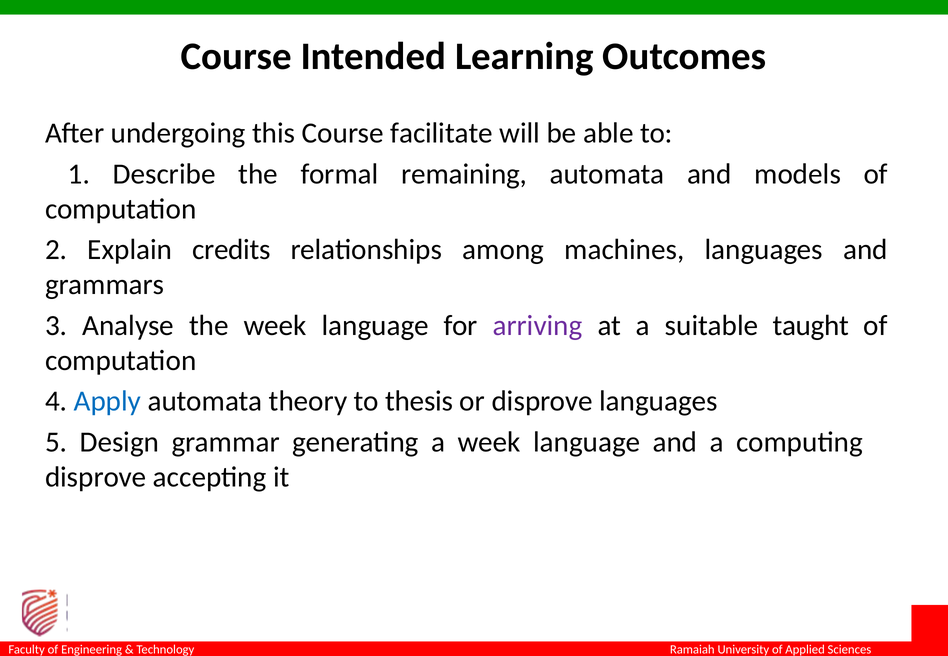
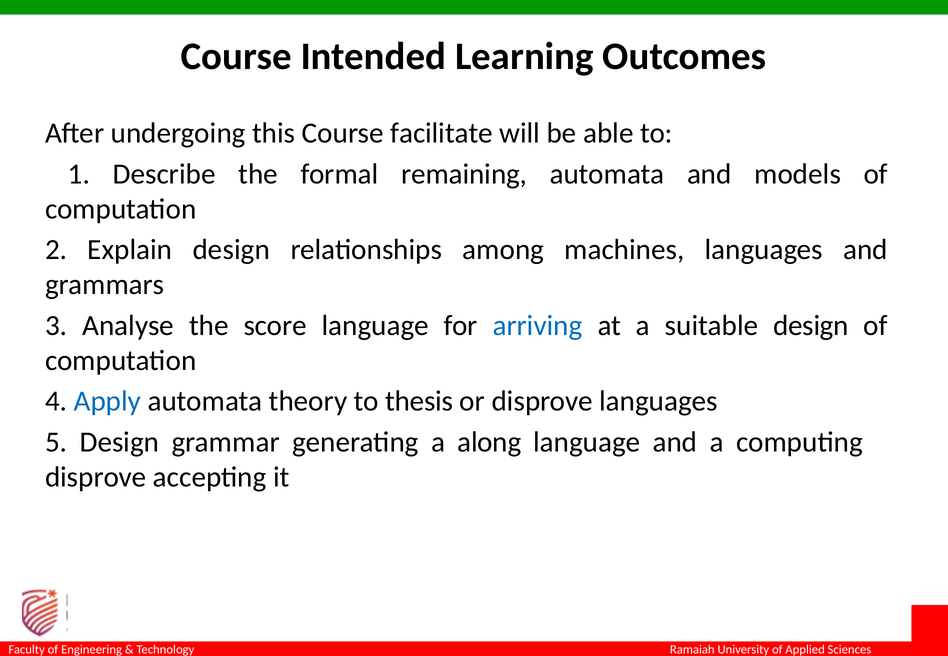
Explain credits: credits -> design
the week: week -> score
arriving colour: purple -> blue
suitable taught: taught -> design
a week: week -> along
